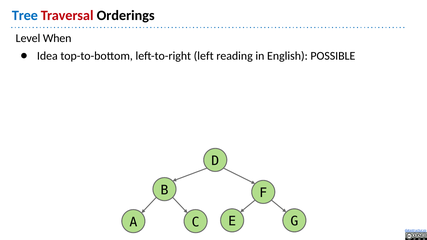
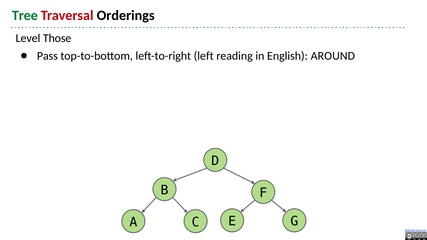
Tree colour: blue -> green
When: When -> Those
Idea: Idea -> Pass
POSSIBLE: POSSIBLE -> AROUND
